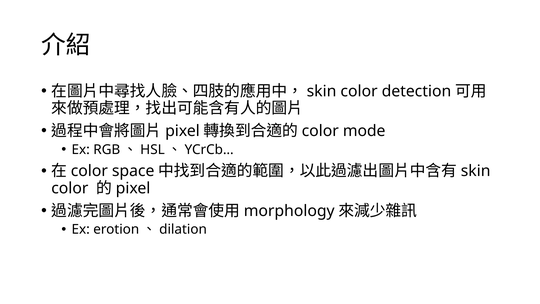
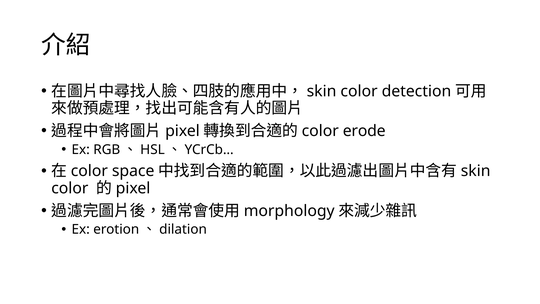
mode: mode -> erode
